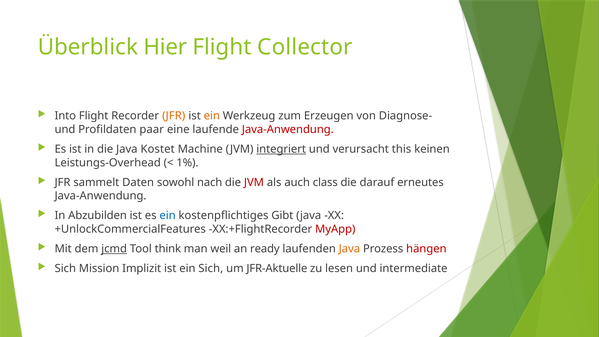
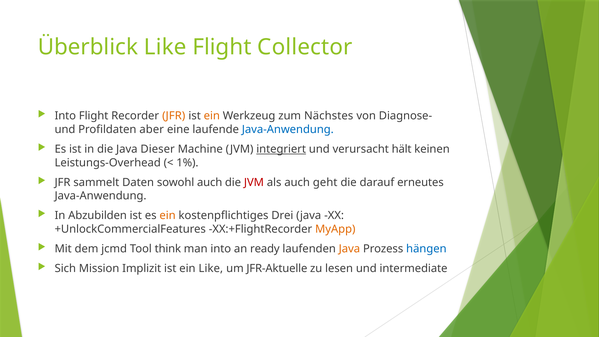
Überblick Hier: Hier -> Like
Erzeugen: Erzeugen -> Nächstes
paar: paar -> aber
Java-Anwendung at (288, 129) colour: red -> blue
Kostet: Kostet -> Dieser
this: this -> hält
sowohl nach: nach -> auch
class: class -> geht
ein at (168, 216) colour: blue -> orange
Gibt: Gibt -> Drei
MyApp colour: red -> orange
jcmd underline: present -> none
man weil: weil -> into
hängen colour: red -> blue
ein Sich: Sich -> Like
